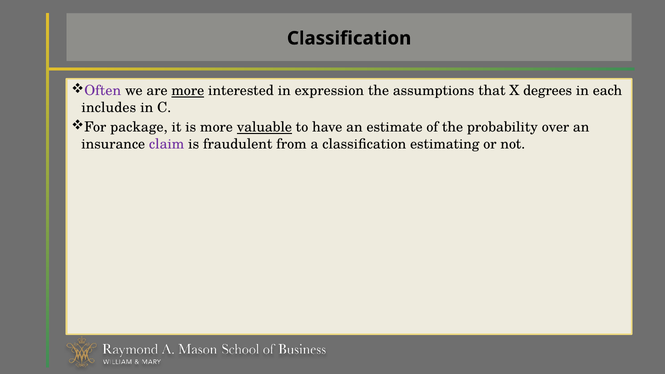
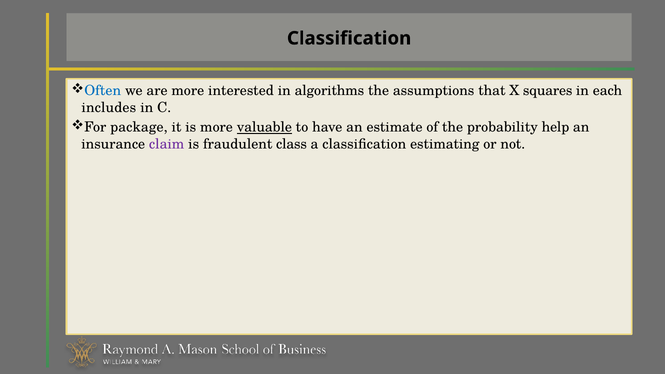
Often colour: purple -> blue
more at (188, 91) underline: present -> none
expression: expression -> algorithms
degrees: degrees -> squares
over: over -> help
from: from -> class
